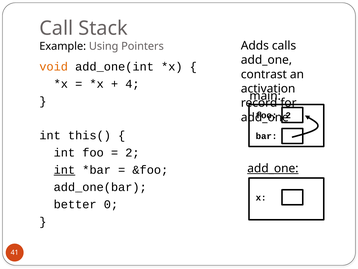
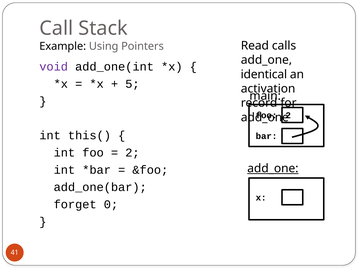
Adds: Adds -> Read
void colour: orange -> purple
contrast: contrast -> identical
4: 4 -> 5
int at (64, 170) underline: present -> none
better: better -> forget
